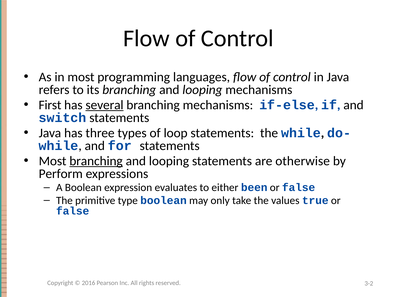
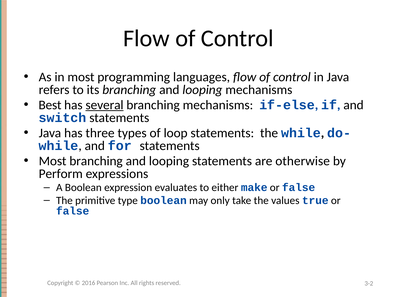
First: First -> Best
branching at (96, 161) underline: present -> none
been: been -> make
